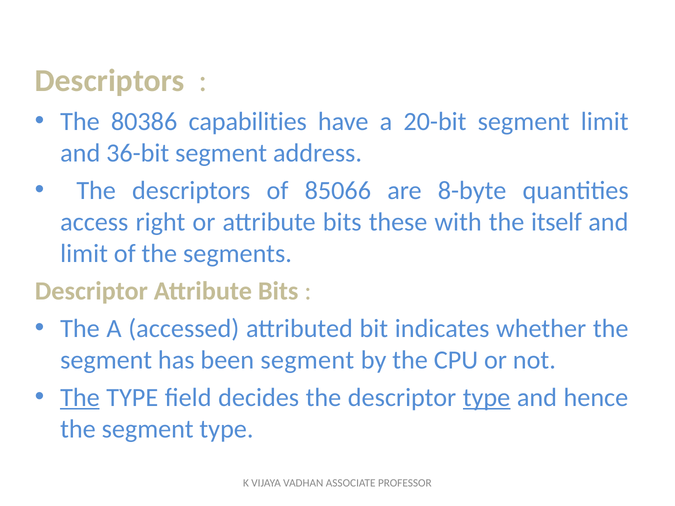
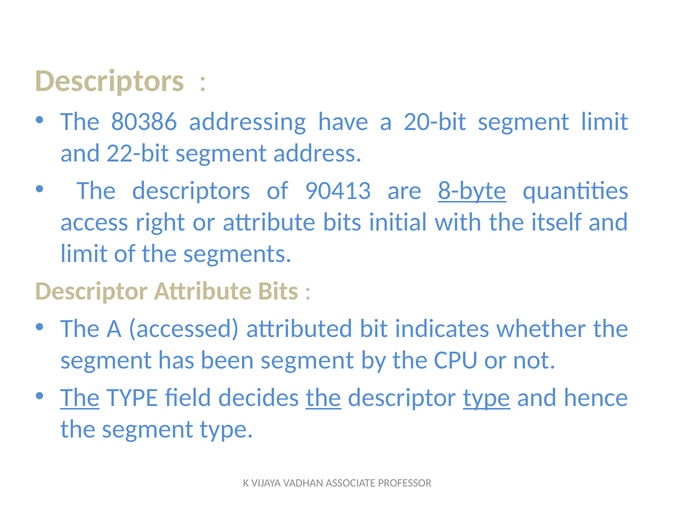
capabilities: capabilities -> addressing
36-bit: 36-bit -> 22-bit
85066: 85066 -> 90413
8-byte underline: none -> present
these: these -> initial
the at (323, 398) underline: none -> present
